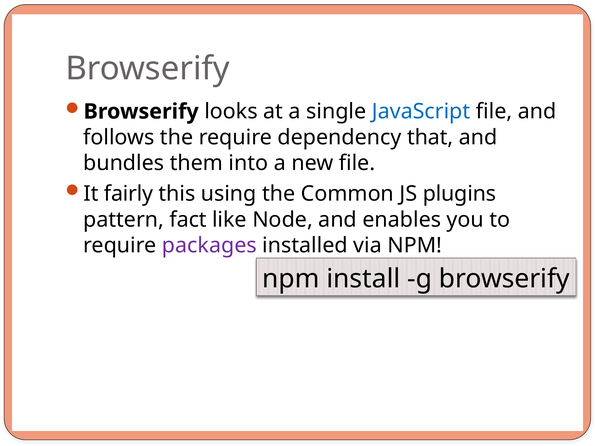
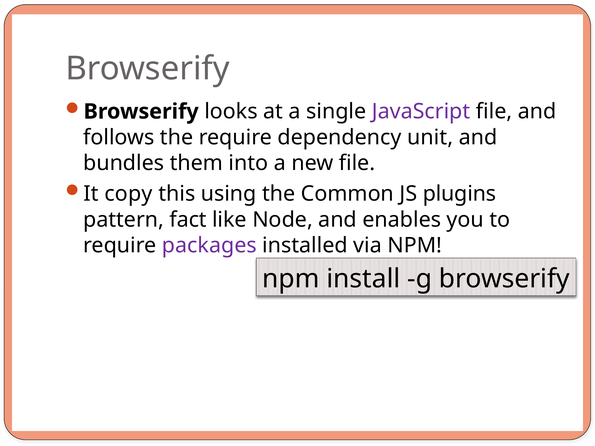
JavaScript colour: blue -> purple
that: that -> unit
fairly: fairly -> copy
